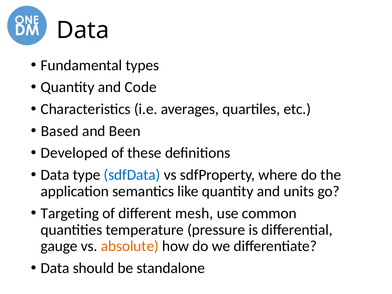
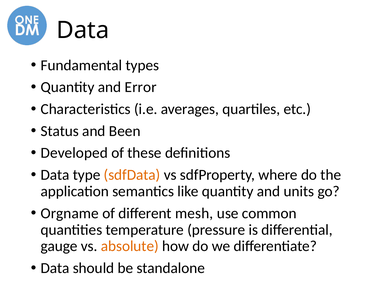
Code: Code -> Error
Based: Based -> Status
sdfData colour: blue -> orange
Targeting: Targeting -> Orgname
